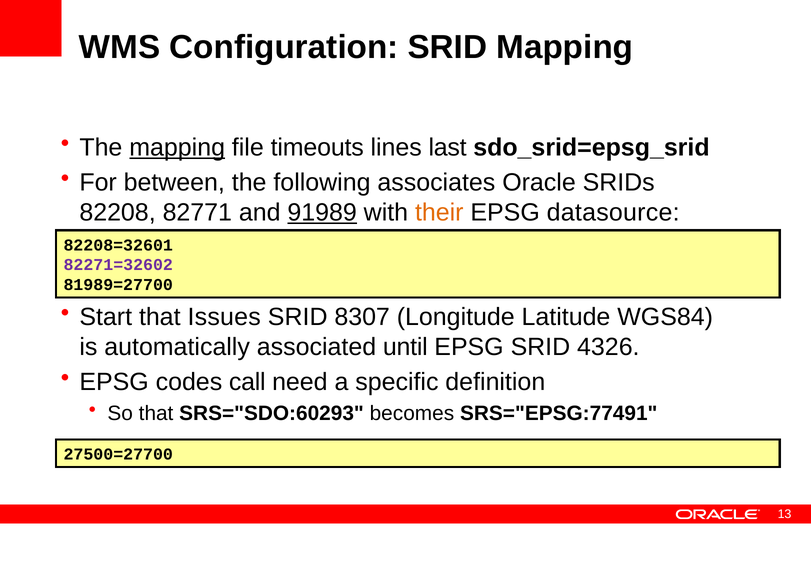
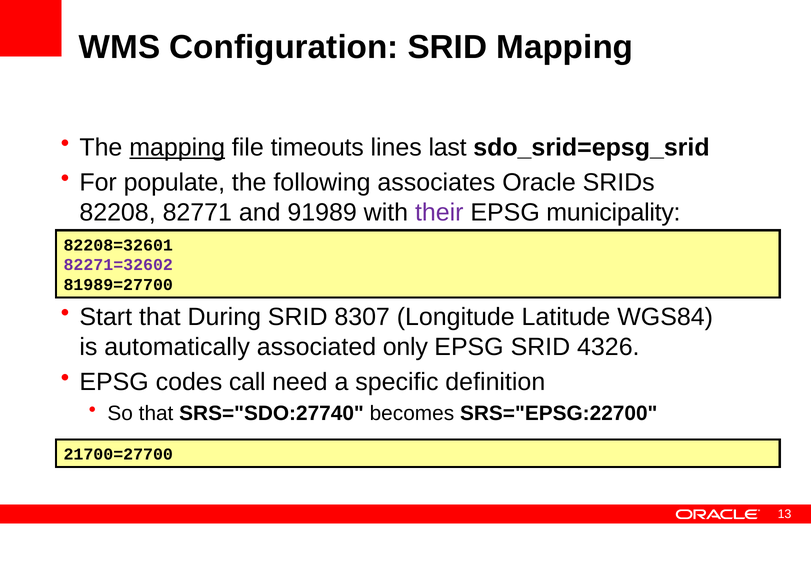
between: between -> populate
91989 underline: present -> none
their colour: orange -> purple
datasource: datasource -> municipality
Issues: Issues -> During
until: until -> only
SRS="SDO:60293: SRS="SDO:60293 -> SRS="SDO:27740
SRS="EPSG:77491: SRS="EPSG:77491 -> SRS="EPSG:22700
27500=27700: 27500=27700 -> 21700=27700
